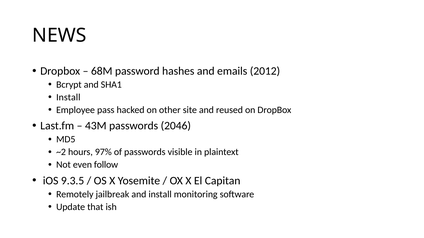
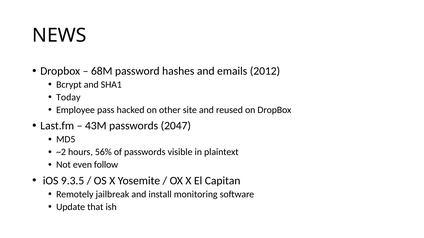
Install at (68, 98): Install -> Today
2046: 2046 -> 2047
97%: 97% -> 56%
